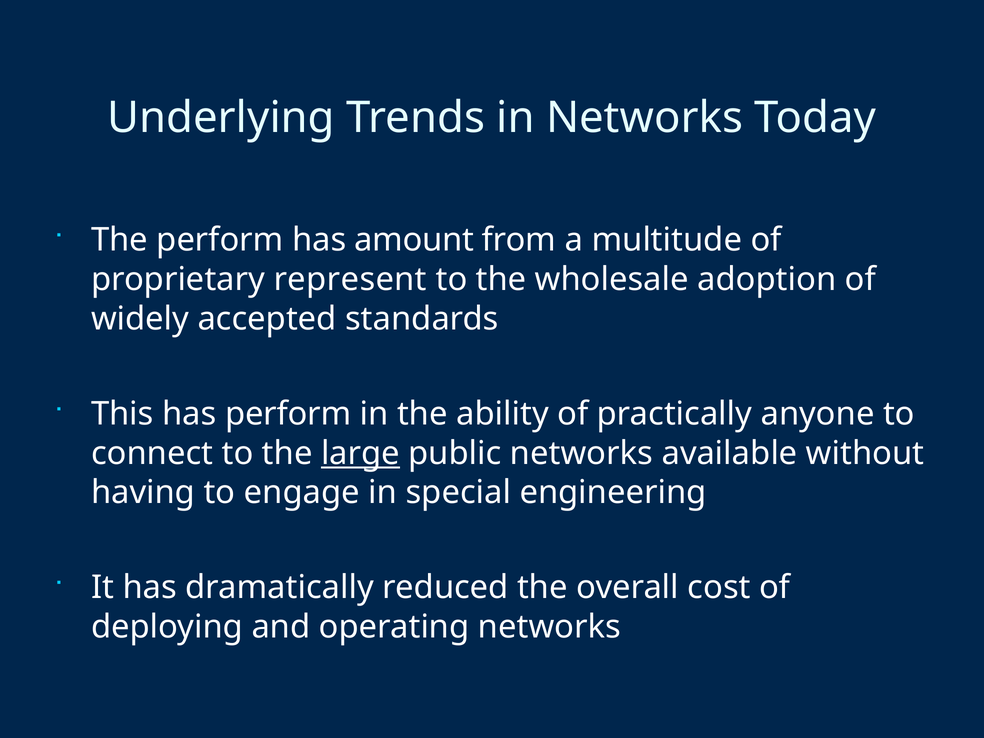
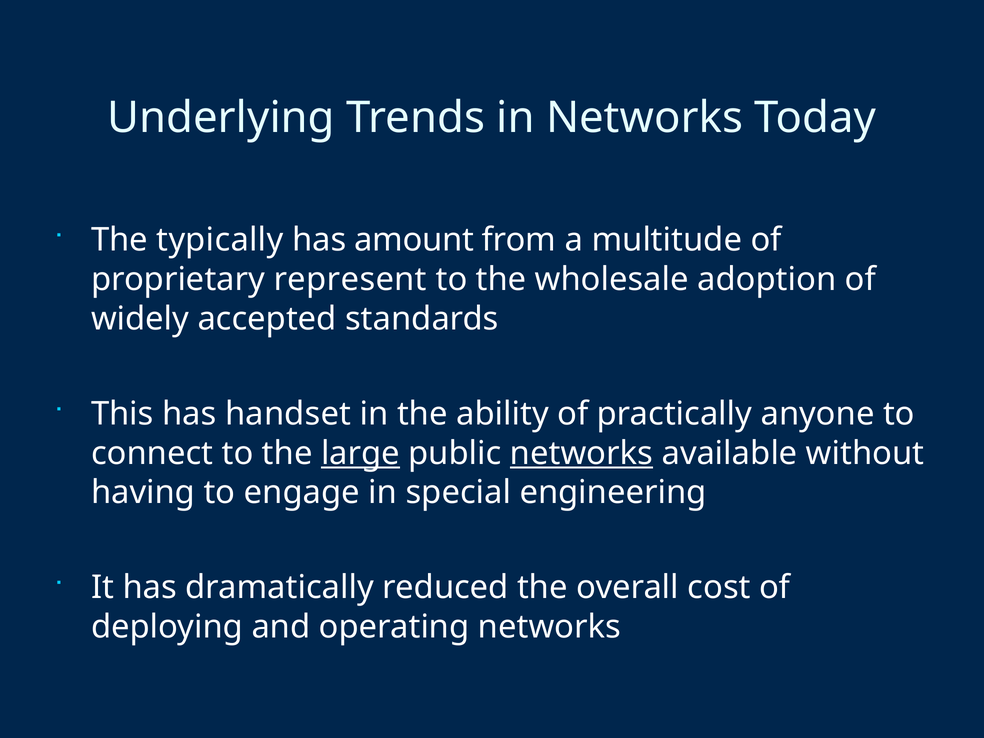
The perform: perform -> typically
has perform: perform -> handset
networks at (582, 453) underline: none -> present
